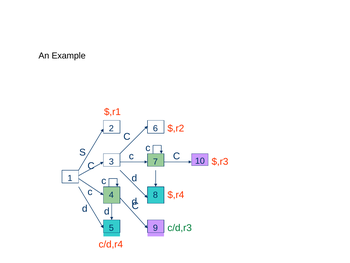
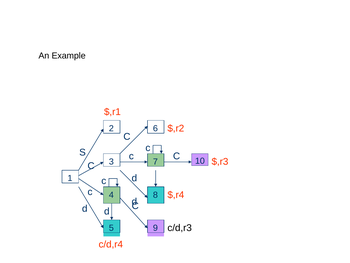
c/d,r3 colour: green -> black
